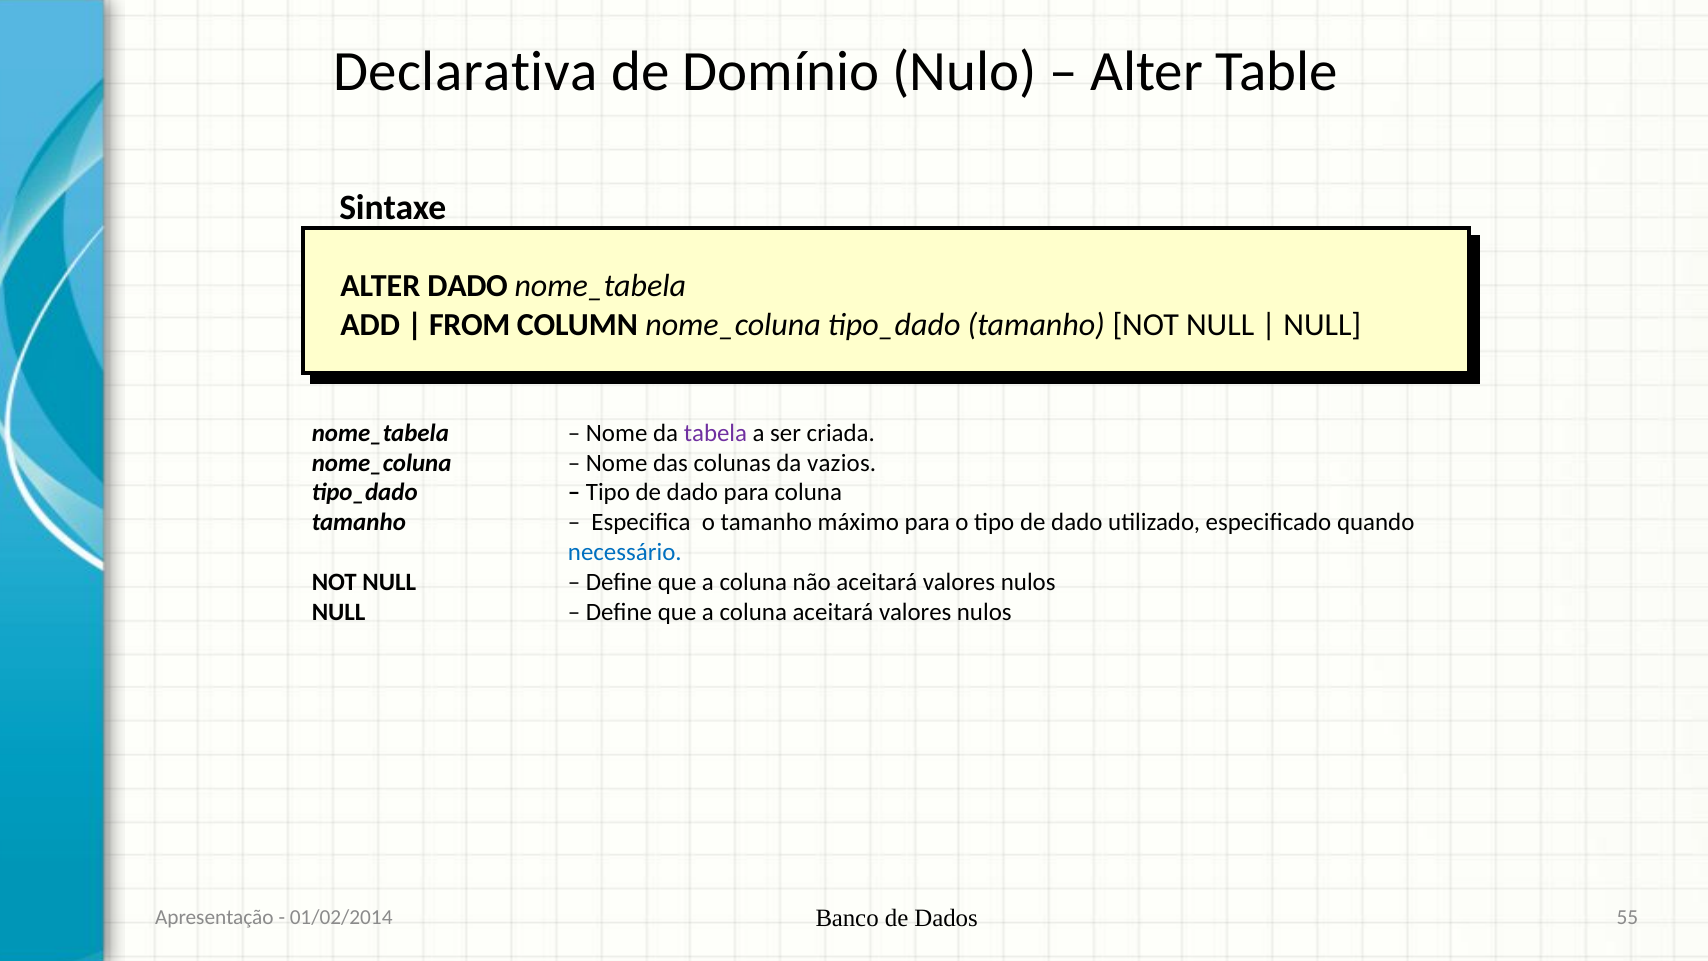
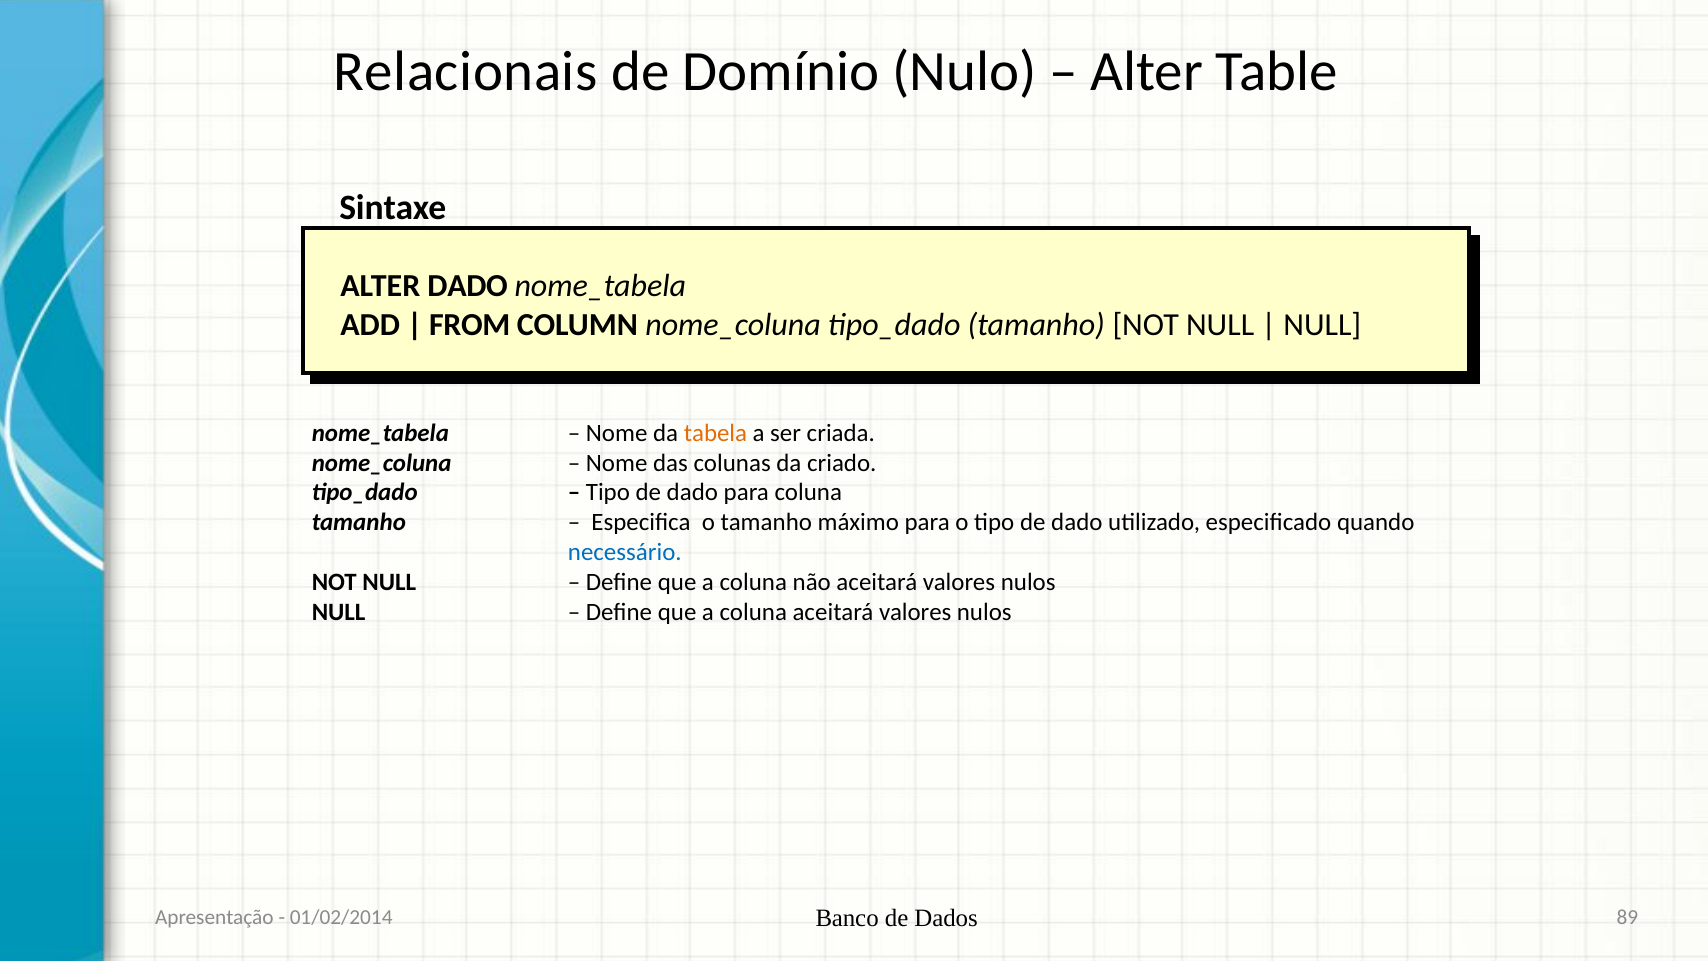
Declarativa: Declarativa -> Relacionais
tabela colour: purple -> orange
vazios: vazios -> criado
55: 55 -> 89
